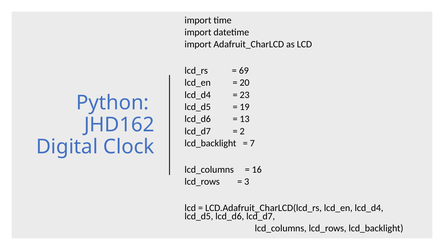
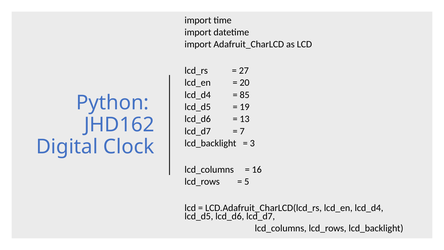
69: 69 -> 27
23: 23 -> 85
2: 2 -> 7
7: 7 -> 3
3: 3 -> 5
